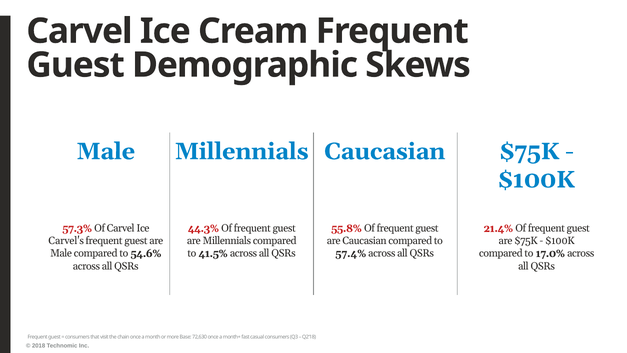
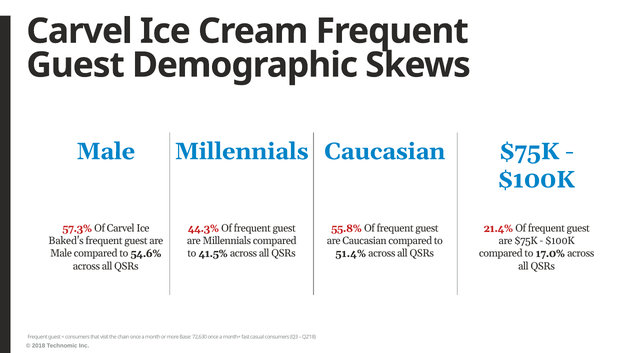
Carvel's: Carvel's -> Baked's
57.4%: 57.4% -> 51.4%
